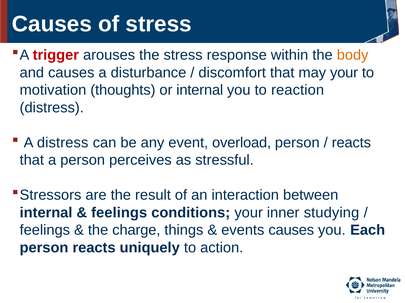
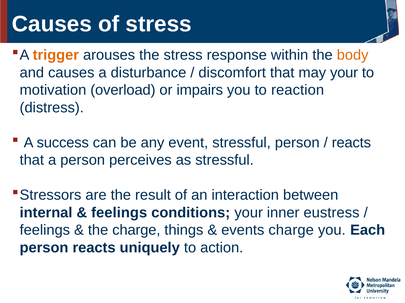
trigger colour: red -> orange
thoughts: thoughts -> overload
or internal: internal -> impairs
A distress: distress -> success
event overload: overload -> stressful
studying: studying -> eustress
events causes: causes -> charge
